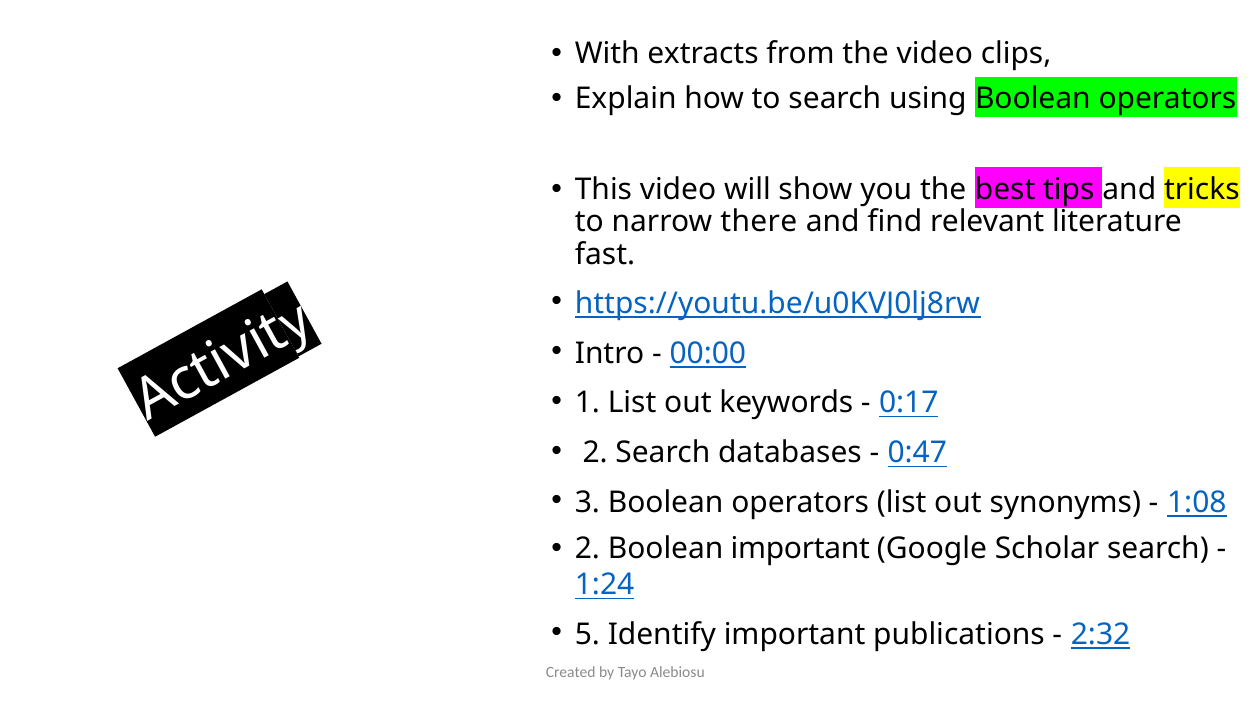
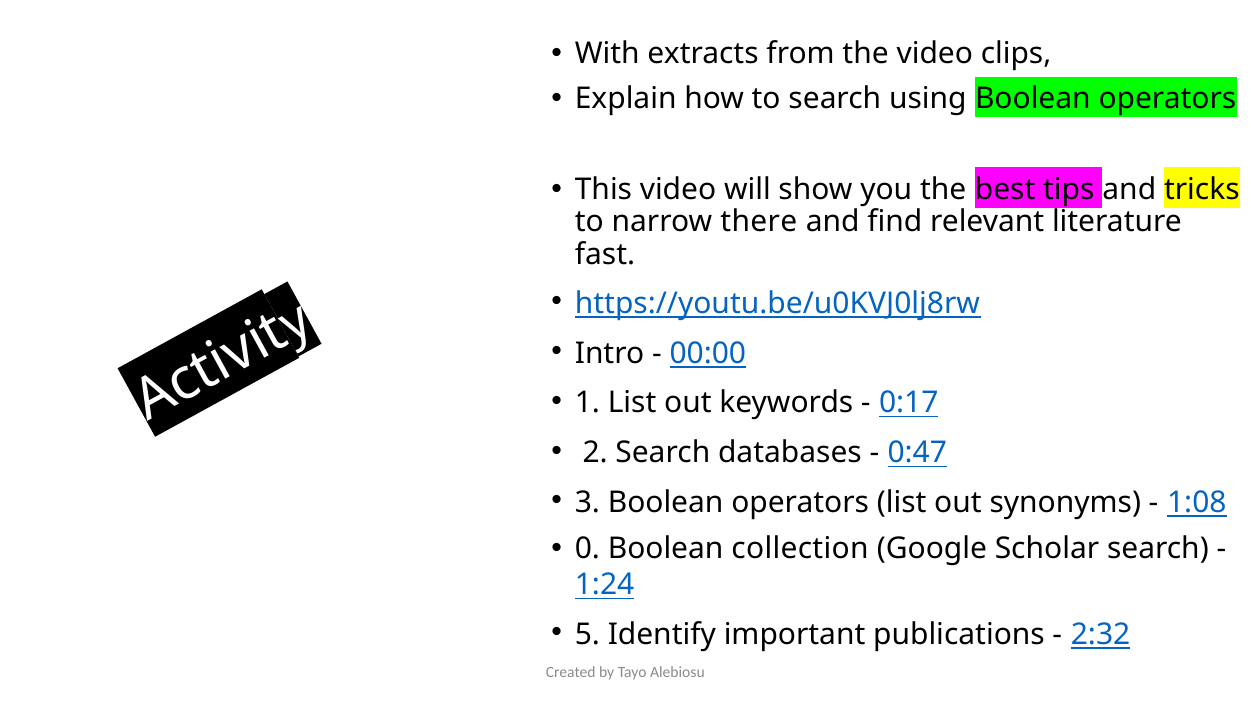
2 at (587, 549): 2 -> 0
Boolean important: important -> collection
